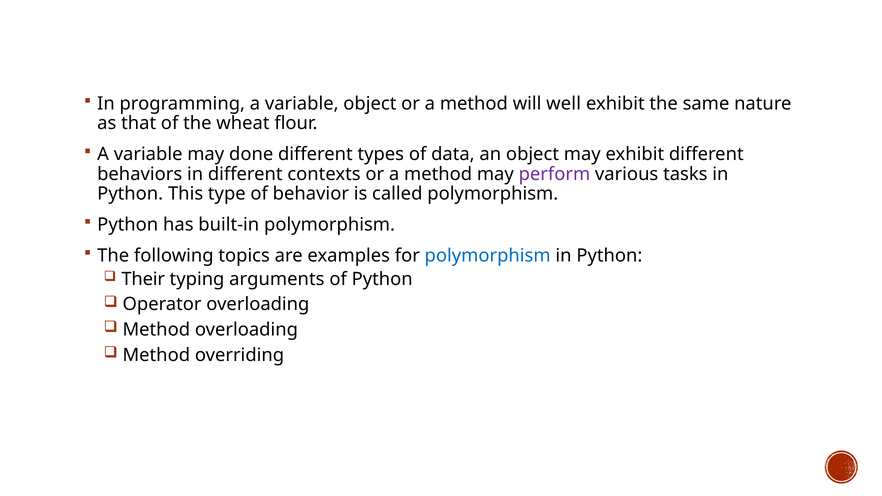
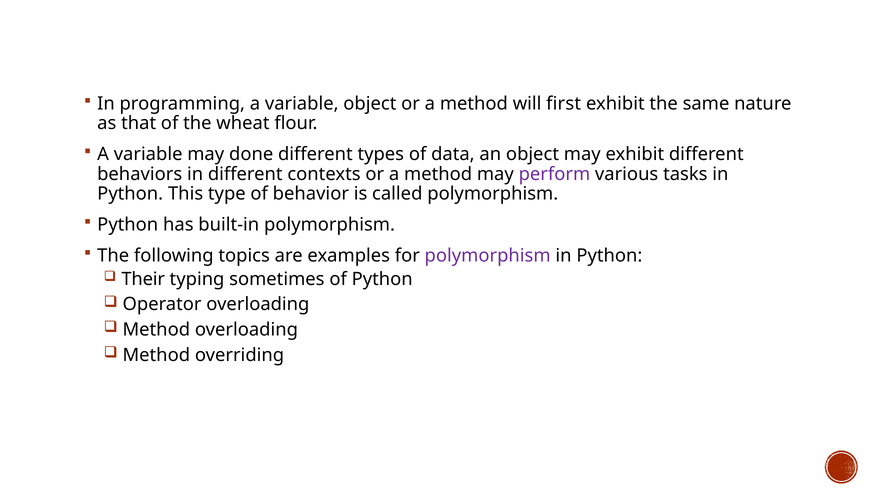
well: well -> first
polymorphism at (488, 256) colour: blue -> purple
arguments: arguments -> sometimes
